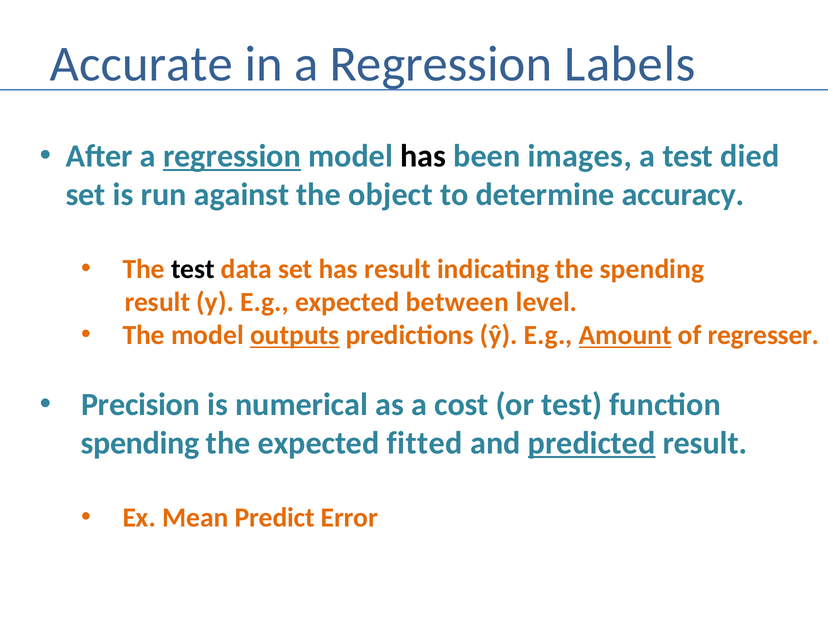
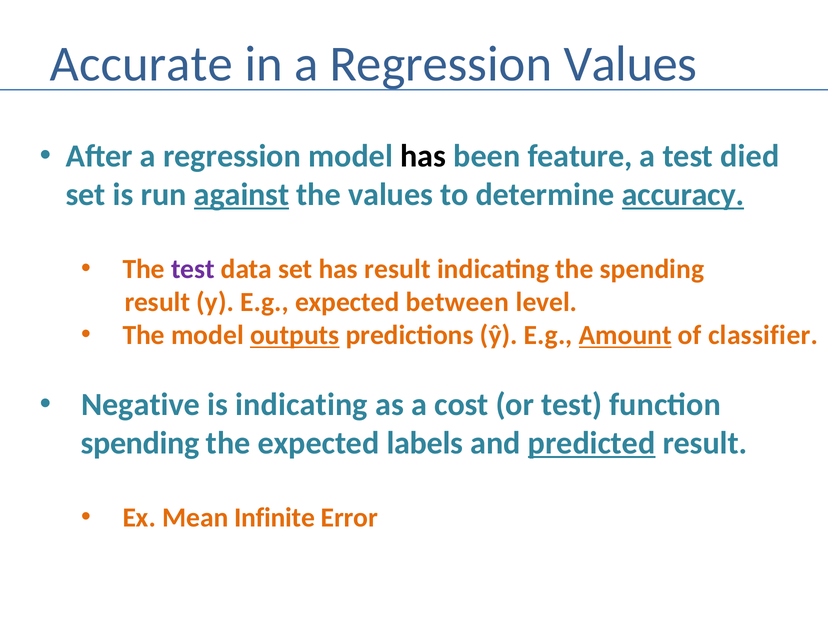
Regression Labels: Labels -> Values
regression at (232, 156) underline: present -> none
images: images -> feature
against underline: none -> present
the object: object -> values
accuracy underline: none -> present
test at (193, 269) colour: black -> purple
regresser: regresser -> classifier
Precision: Precision -> Negative
is numerical: numerical -> indicating
fitted: fitted -> labels
Predict: Predict -> Infinite
